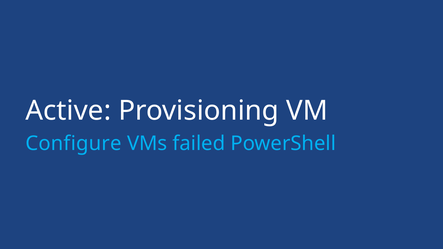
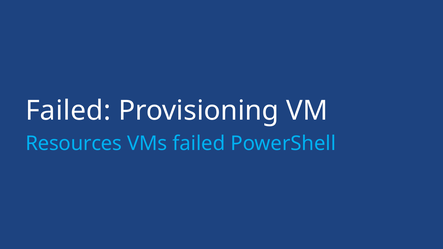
Active at (68, 111): Active -> Failed
Configure: Configure -> Resources
